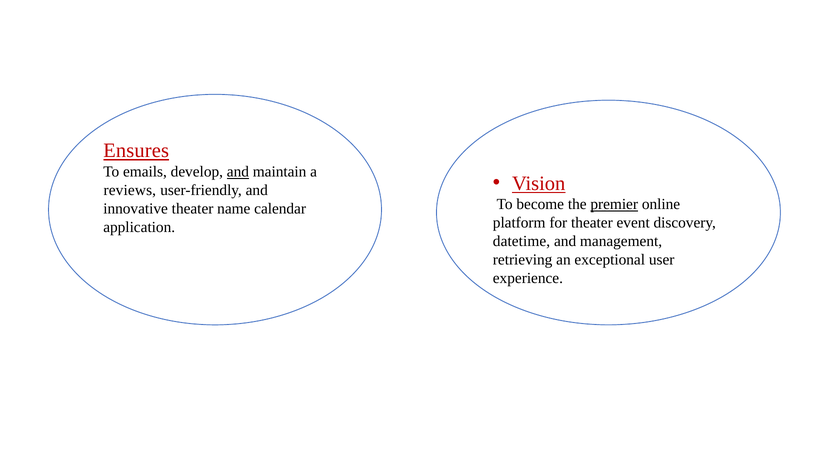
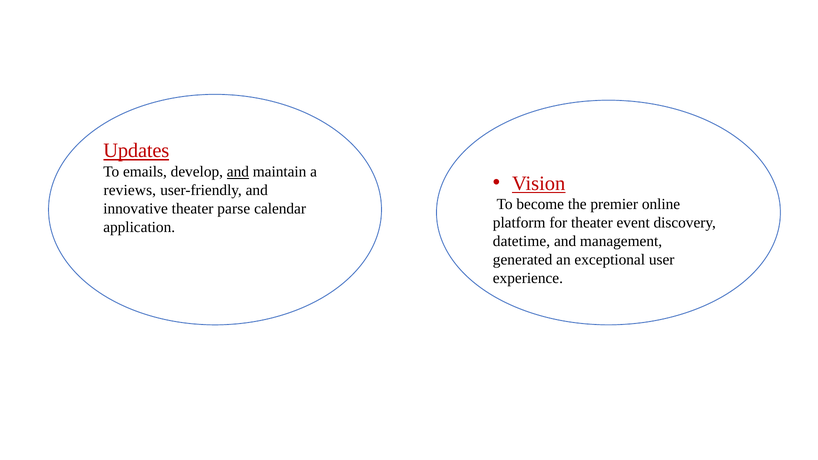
Ensures: Ensures -> Updates
premier underline: present -> none
name: name -> parse
retrieving: retrieving -> generated
